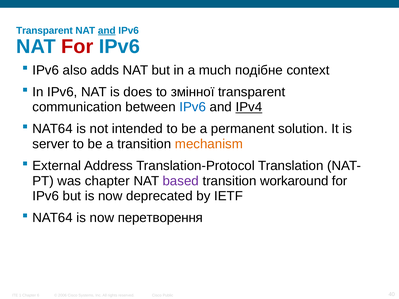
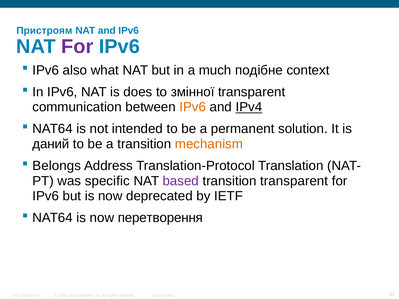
Transparent at (44, 31): Transparent -> Пристроям
and at (107, 31) underline: present -> none
For at (77, 47) colour: red -> purple
adds: adds -> what
IPv6 at (193, 107) colour: blue -> orange
server: server -> даний
External: External -> Belongs
was chapter: chapter -> specific
transition workaround: workaround -> transparent
